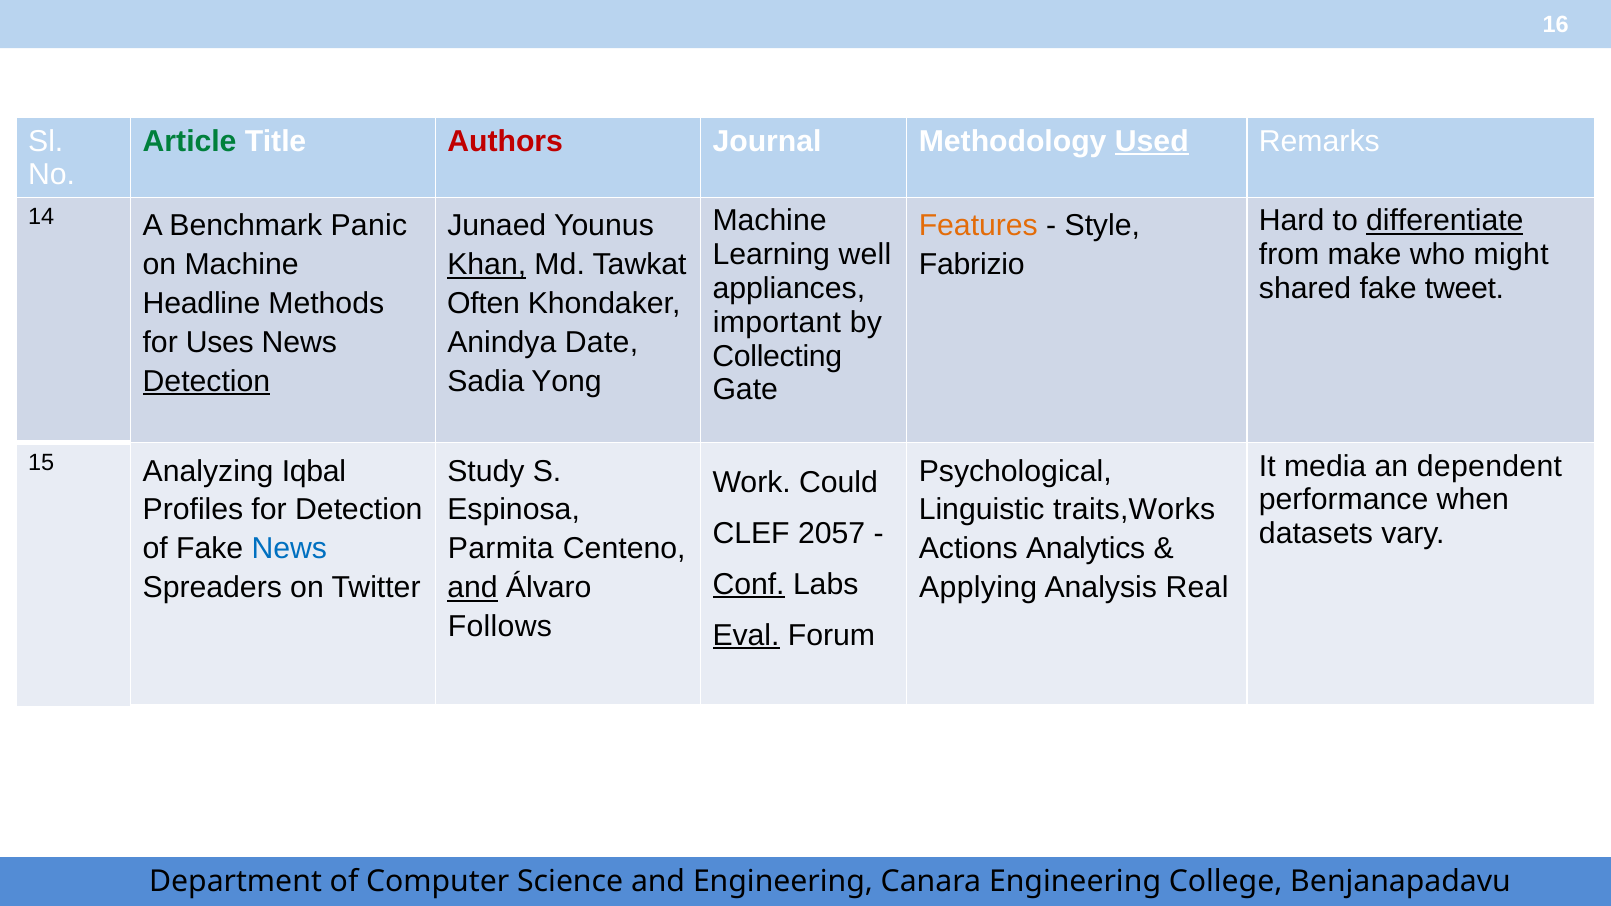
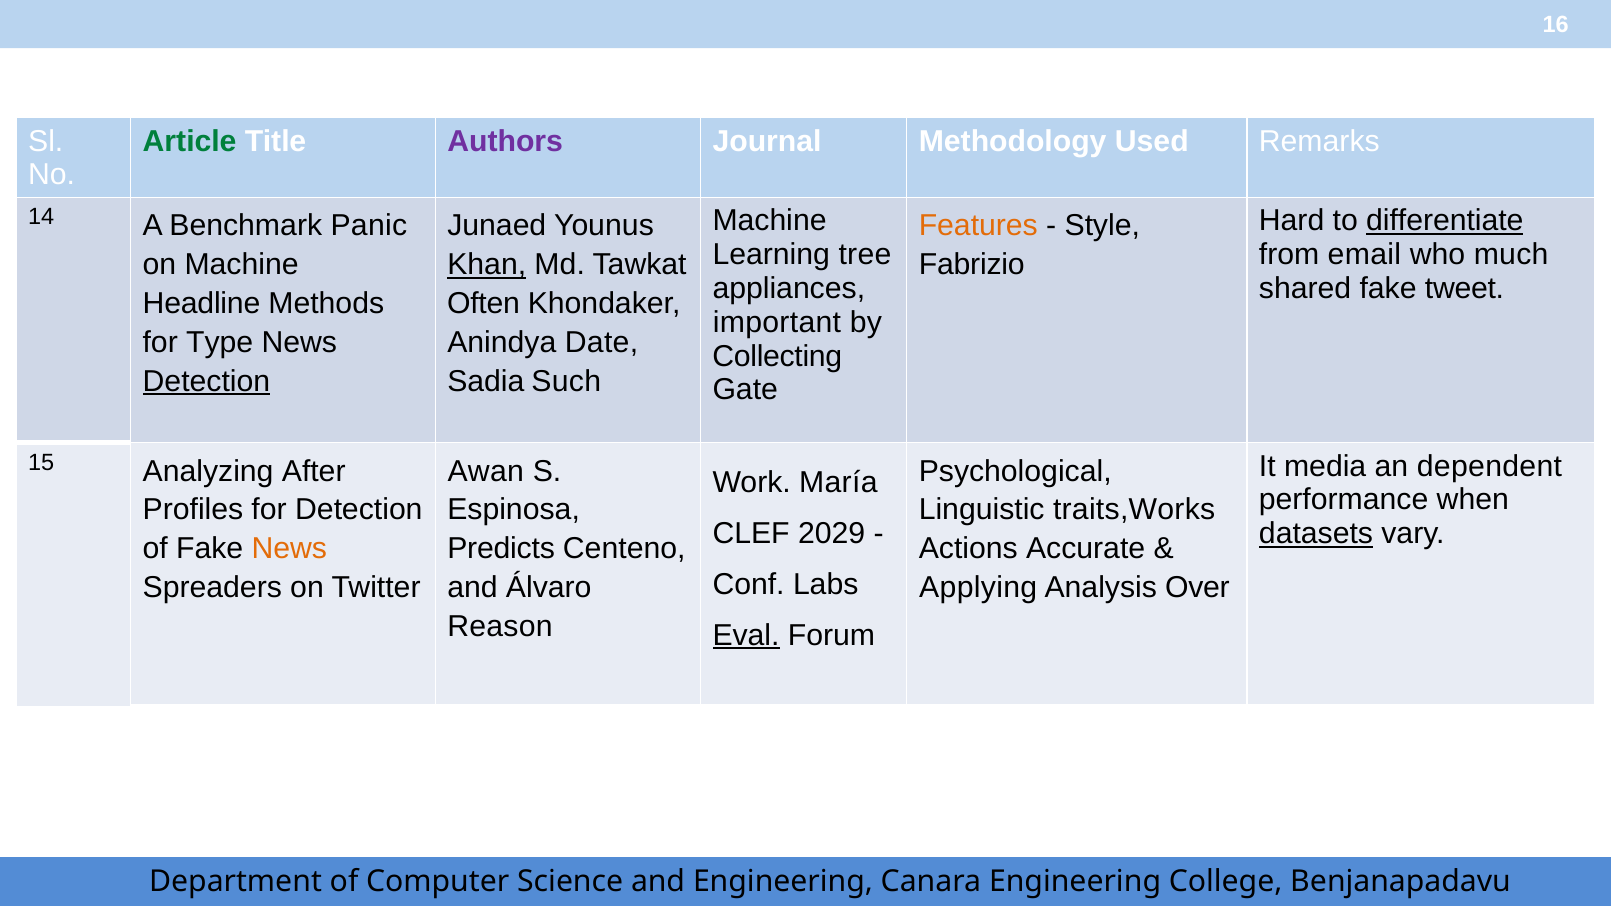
Authors colour: red -> purple
Used underline: present -> none
well: well -> tree
make: make -> email
might: might -> much
Uses: Uses -> Type
Yong: Yong -> Such
Iqbal: Iqbal -> After
Study: Study -> Awan
Could: Could -> María
2057: 2057 -> 2029
datasets underline: none -> present
News at (289, 549) colour: blue -> orange
Parmita: Parmita -> Predicts
Analytics: Analytics -> Accurate
Conf underline: present -> none
and at (472, 588) underline: present -> none
Real: Real -> Over
Follows: Follows -> Reason
